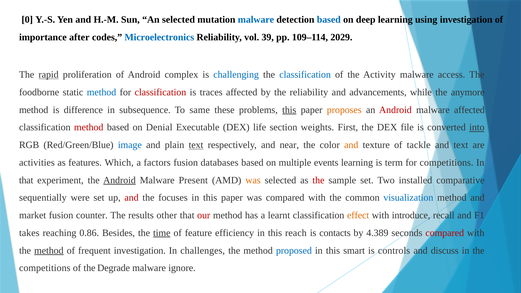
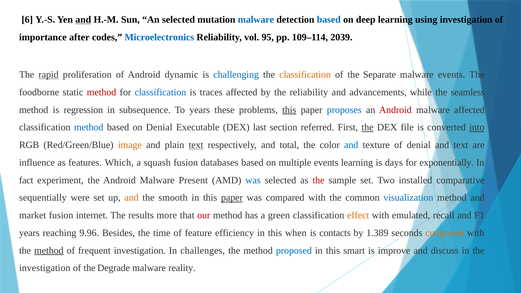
0: 0 -> 6
and at (83, 20) underline: none -> present
39: 39 -> 95
2029: 2029 -> 2039
complex: complex -> dynamic
classification at (305, 75) colour: blue -> orange
Activity: Activity -> Separate
malware access: access -> events
method at (102, 92) colour: blue -> red
classification at (160, 92) colour: red -> blue
anymore: anymore -> seamless
difference: difference -> regression
To same: same -> years
proposes colour: orange -> blue
method at (89, 127) colour: red -> blue
life: life -> last
weights: weights -> referred
the at (368, 127) underline: none -> present
image colour: blue -> orange
near: near -> total
and at (351, 145) colour: orange -> blue
of tackle: tackle -> denial
activities: activities -> influence
factors: factors -> squash
term: term -> days
for competitions: competitions -> exponentially
that at (26, 180): that -> fact
Android at (119, 180) underline: present -> none
was at (253, 180) colour: orange -> blue
and at (132, 198) colour: red -> orange
focuses: focuses -> smooth
paper at (232, 198) underline: none -> present
counter: counter -> internet
other: other -> more
learnt: learnt -> green
introduce: introduce -> emulated
takes at (29, 233): takes -> years
0.86: 0.86 -> 9.96
time underline: present -> none
reach: reach -> when
4.389: 4.389 -> 1.389
compared at (445, 233) colour: red -> orange
controls: controls -> improve
competitions at (45, 268): competitions -> investigation
ignore: ignore -> reality
